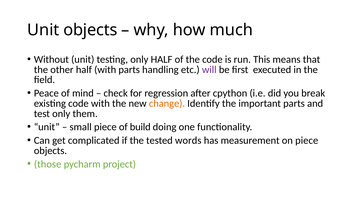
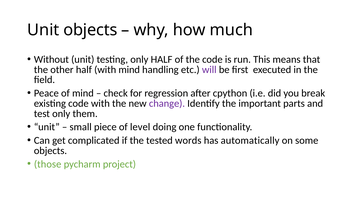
with parts: parts -> mind
change colour: orange -> purple
build: build -> level
measurement: measurement -> automatically
on piece: piece -> some
